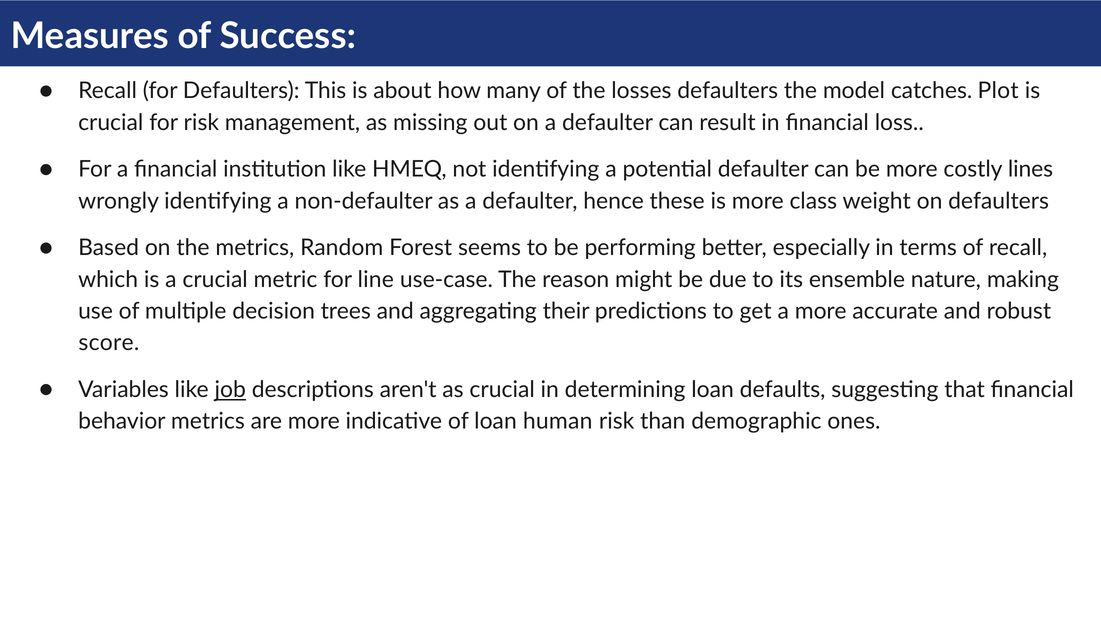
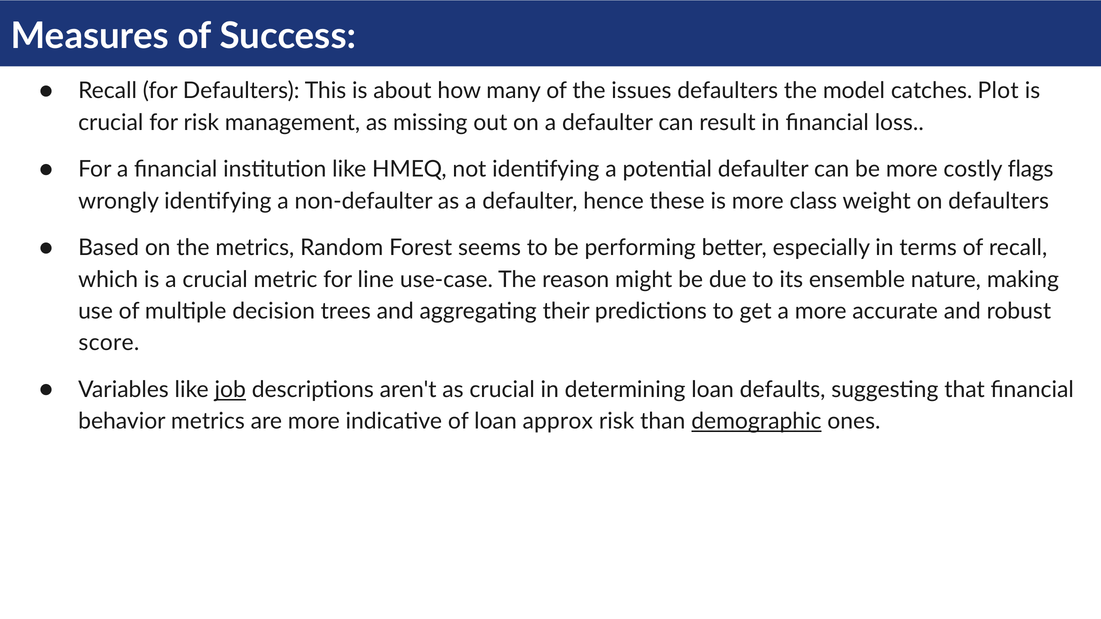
losses: losses -> issues
lines: lines -> flags
human: human -> approx
demographic underline: none -> present
